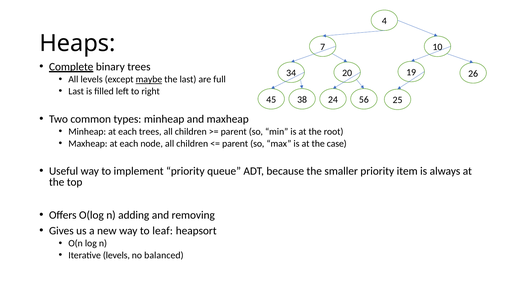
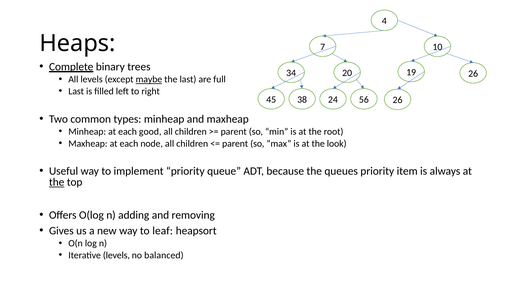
45 25: 25 -> 26
each trees: trees -> good
case: case -> look
smaller: smaller -> queues
the at (57, 182) underline: none -> present
